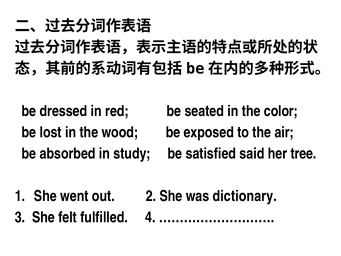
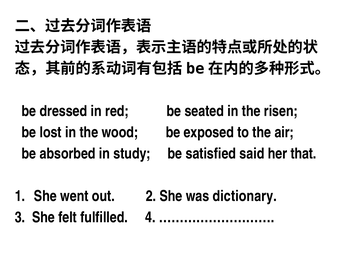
color: color -> risen
tree: tree -> that
